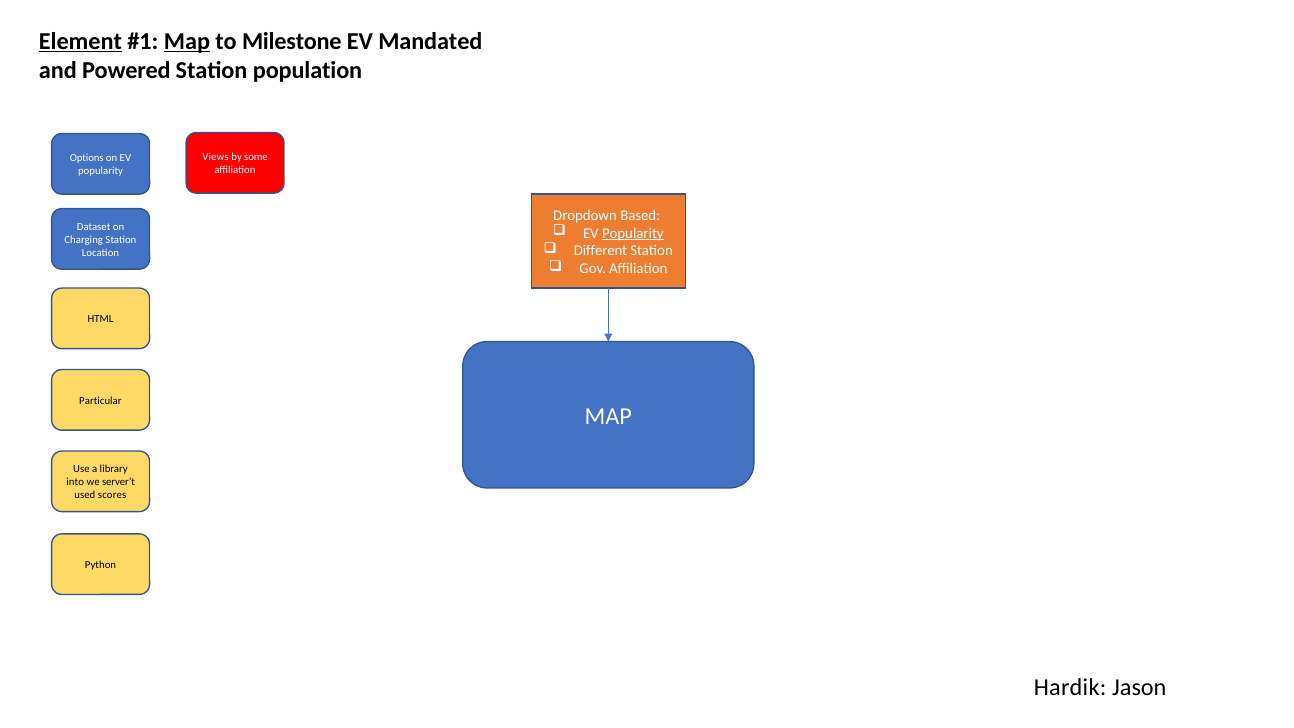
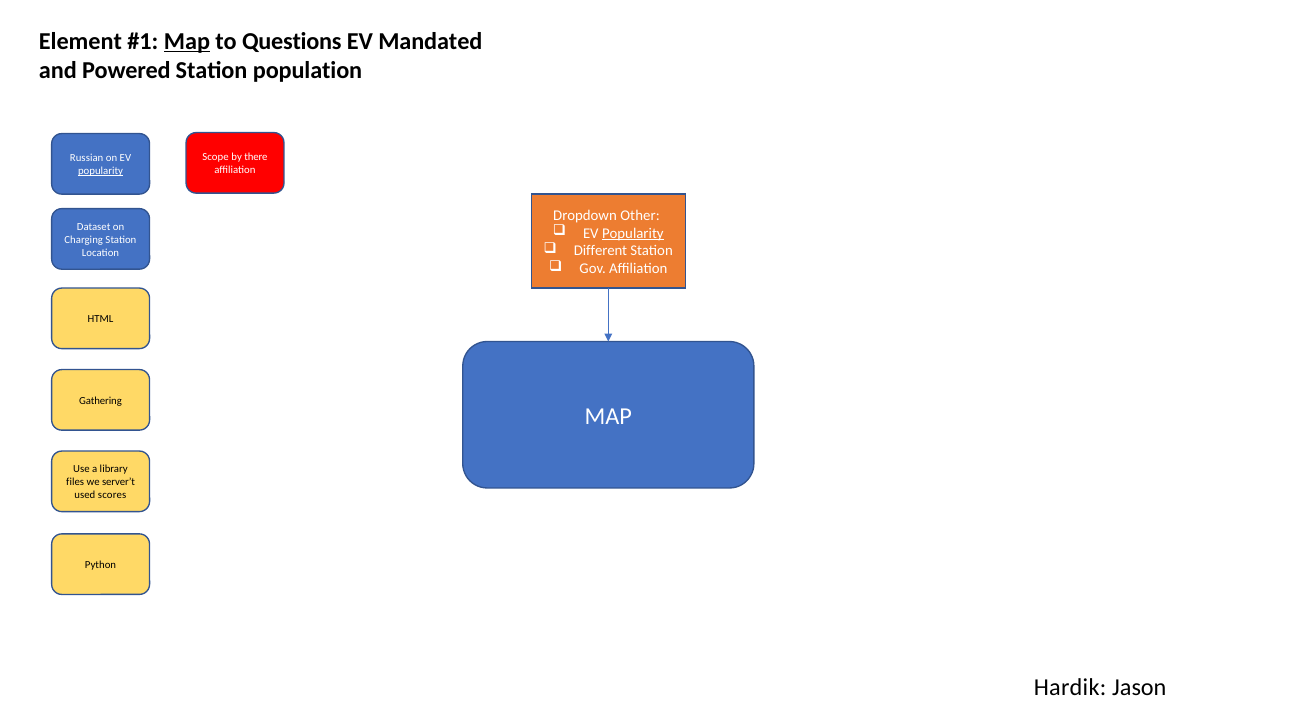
Element underline: present -> none
Milestone: Milestone -> Questions
Views: Views -> Scope
some: some -> there
Options: Options -> Russian
popularity at (101, 171) underline: none -> present
Based: Based -> Other
Particular: Particular -> Gathering
into: into -> files
